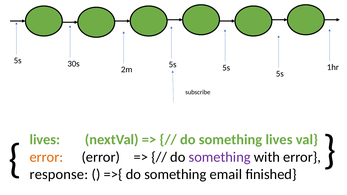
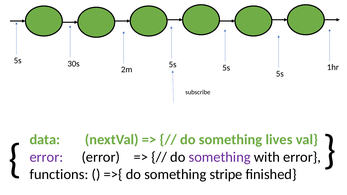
lives at (45, 140): lives -> data
error at (46, 157) colour: orange -> purple
response: response -> functions
email: email -> stripe
